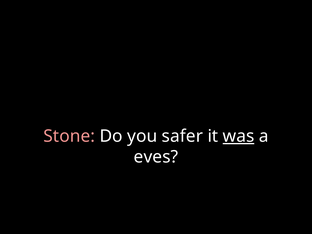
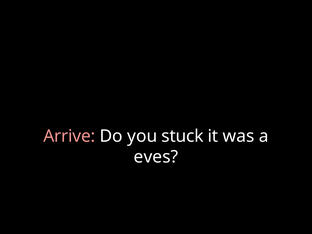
Stone: Stone -> Arrive
safer: safer -> stuck
was underline: present -> none
